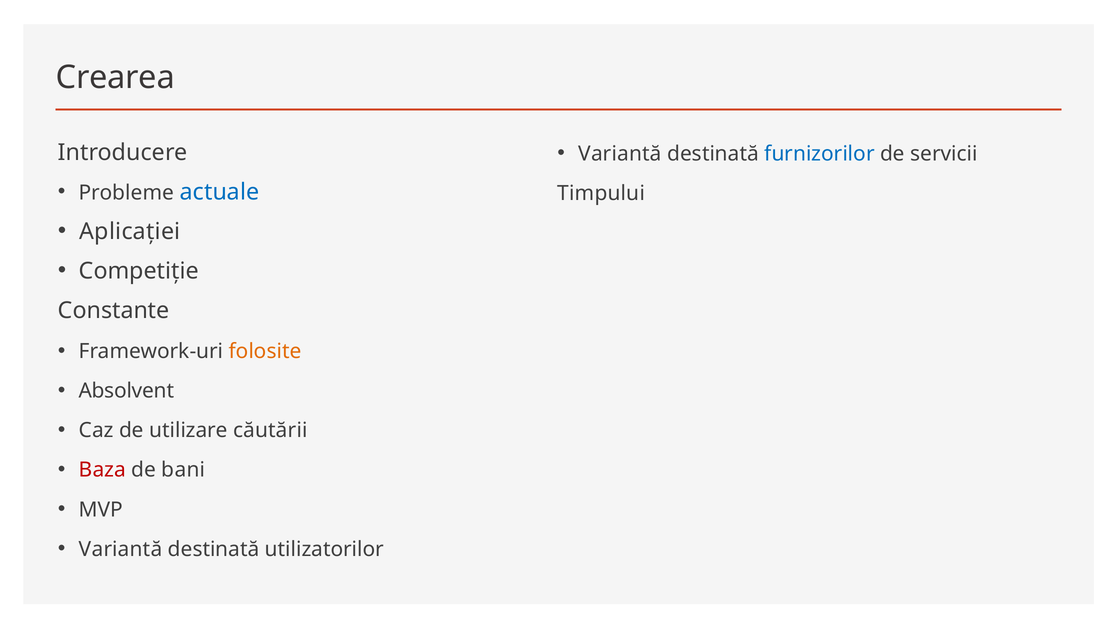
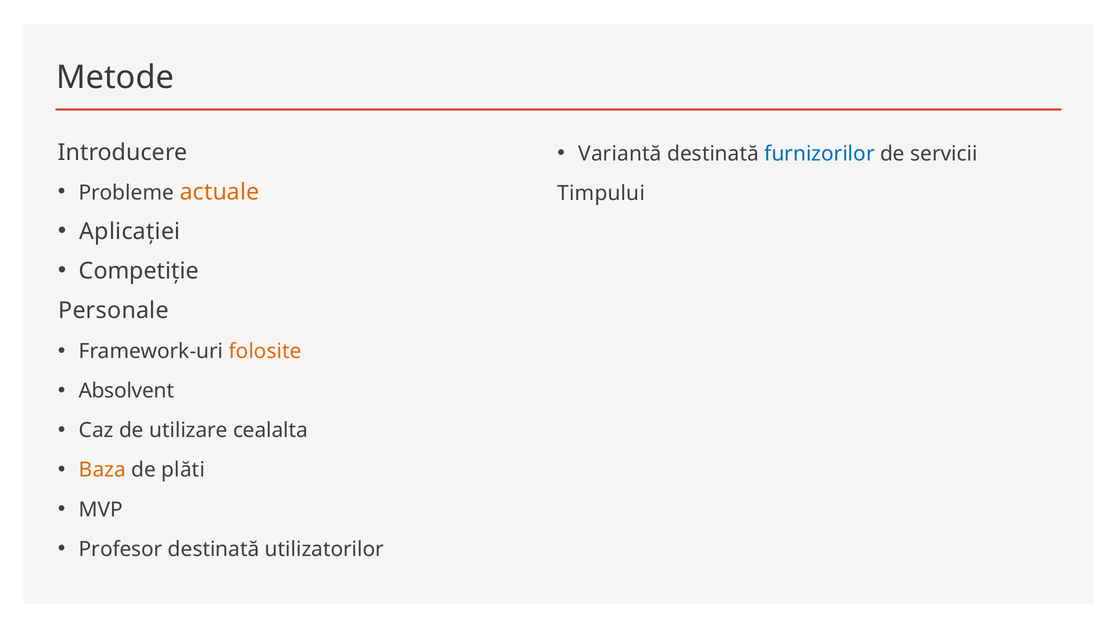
Crearea: Crearea -> Metode
actuale colour: blue -> orange
Constante: Constante -> Personale
căutării: căutării -> cealalta
Baza colour: red -> orange
bani: bani -> plăti
Variantă at (121, 549): Variantă -> Profesor
